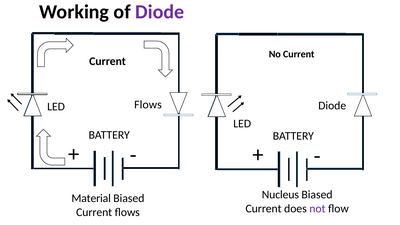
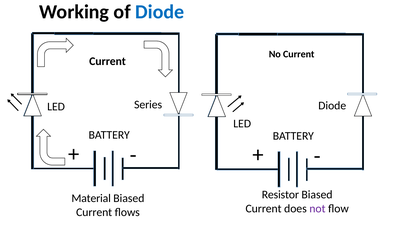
Diode at (160, 12) colour: purple -> blue
LED Flows: Flows -> Series
Nucleus: Nucleus -> Resistor
